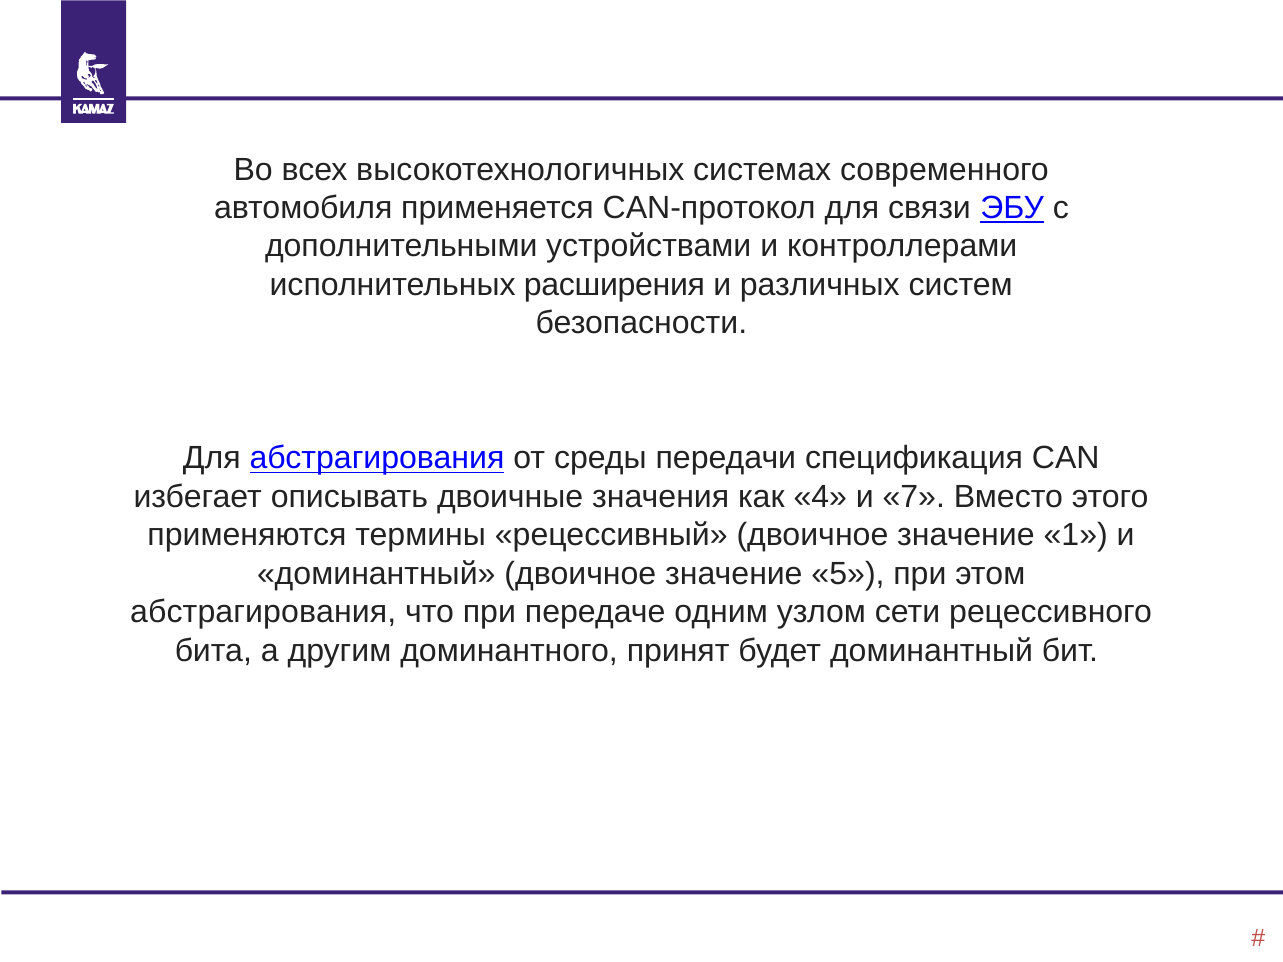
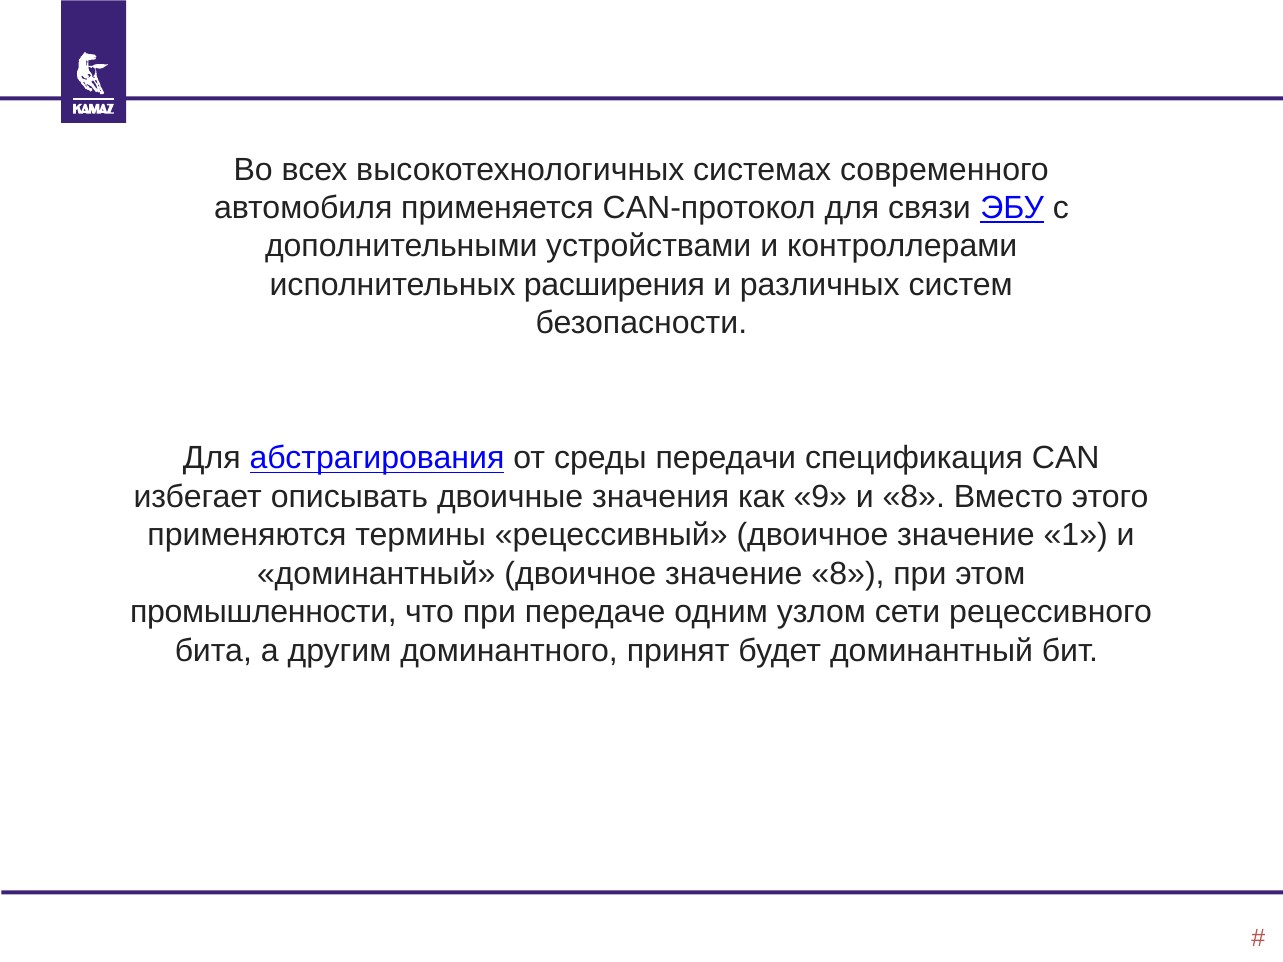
4: 4 -> 9
и 7: 7 -> 8
значение 5: 5 -> 8
абстрагирования at (263, 612): абстрагирования -> промышленности
